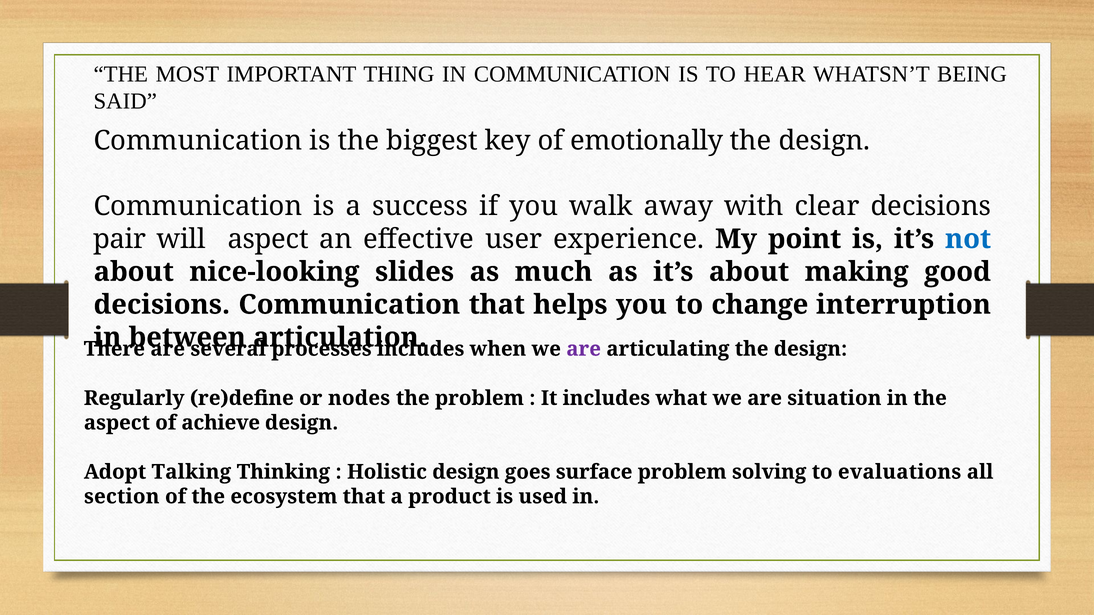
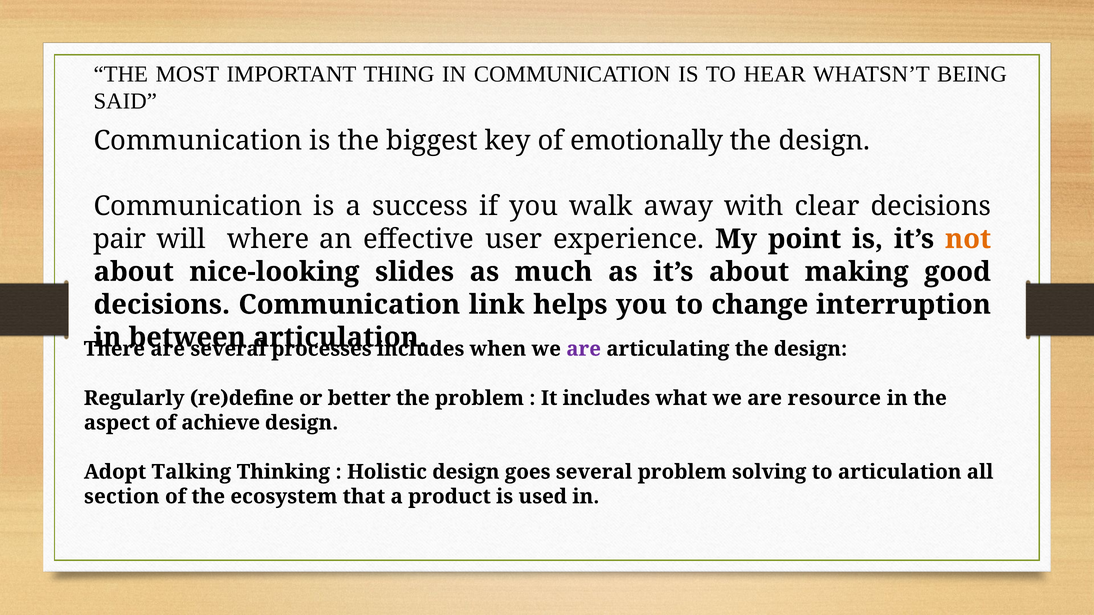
will aspect: aspect -> where
not colour: blue -> orange
Communication that: that -> link
nodes: nodes -> better
situation: situation -> resource
goes surface: surface -> several
to evaluations: evaluations -> articulation
